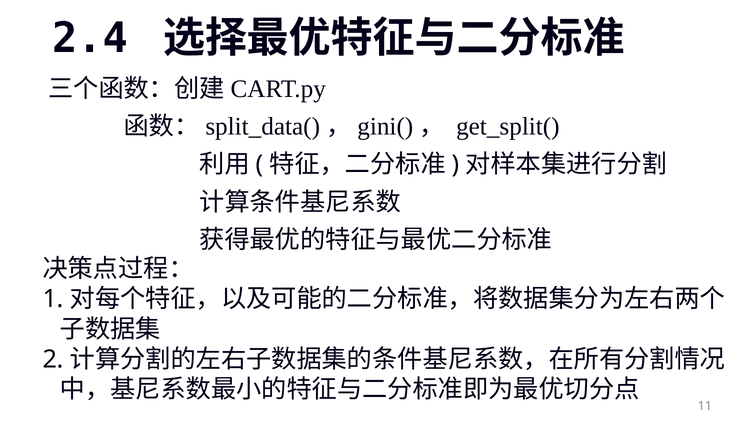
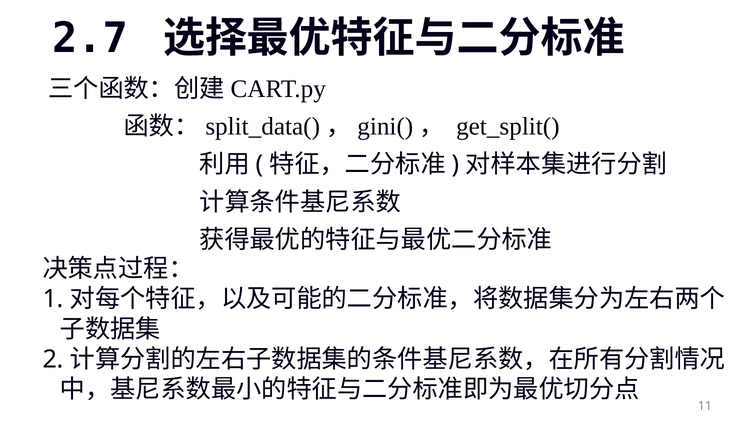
2.4: 2.4 -> 2.7
